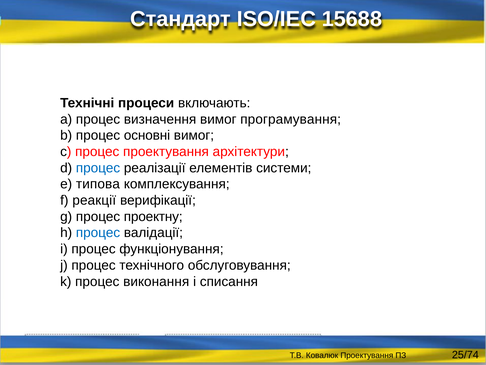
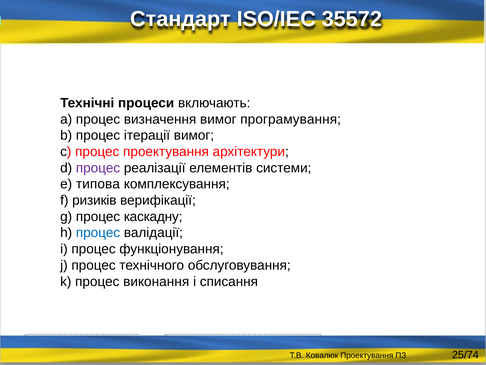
15688: 15688 -> 35572
основні: основні -> ітерації
процес at (98, 168) colour: blue -> purple
реакції: реакції -> ризиків
проектну: проектну -> каскадну
